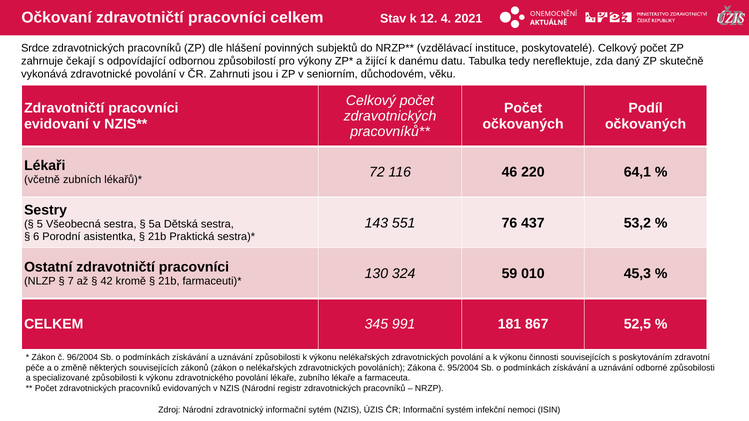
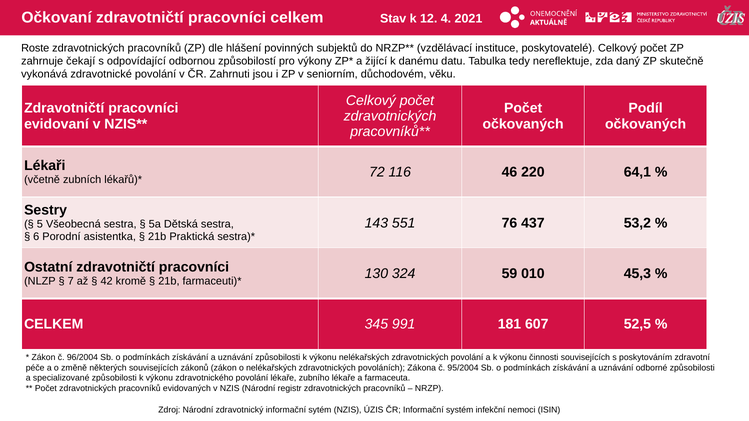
Srdce: Srdce -> Roste
867: 867 -> 607
